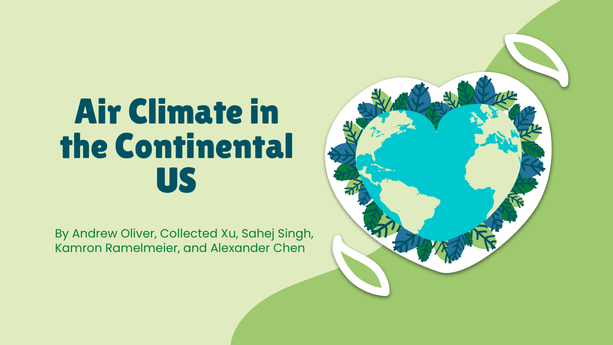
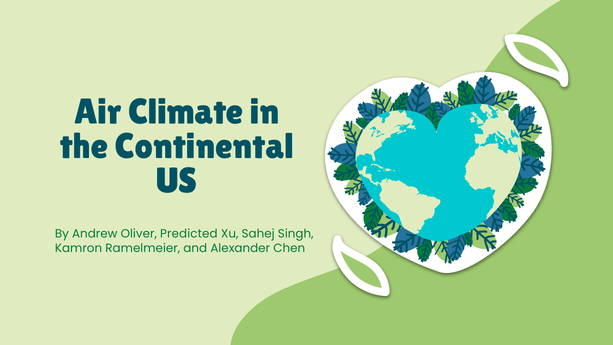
Collected: Collected -> Predicted
